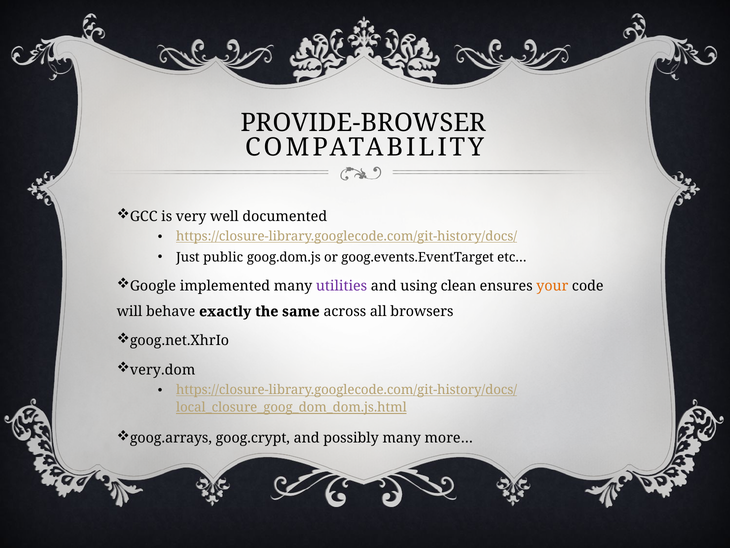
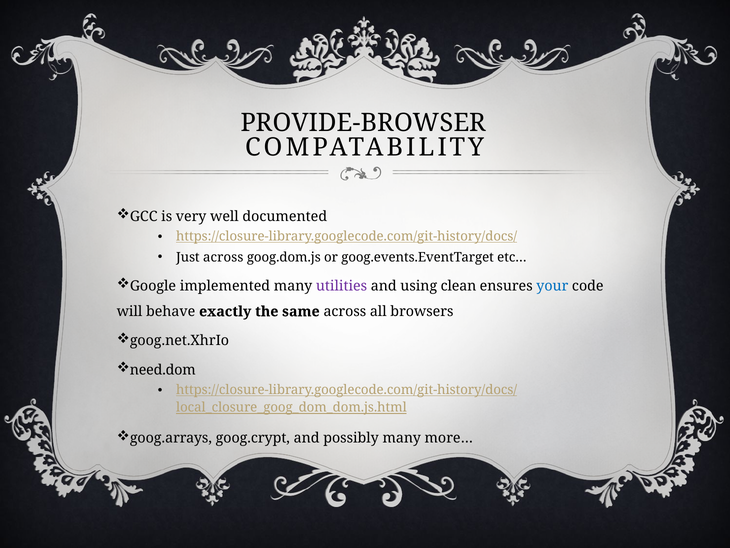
Just public: public -> across
your colour: orange -> blue
very.dom: very.dom -> need.dom
